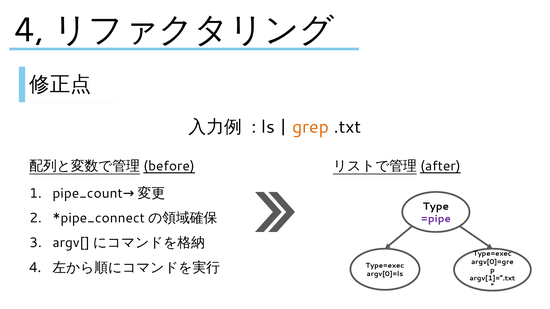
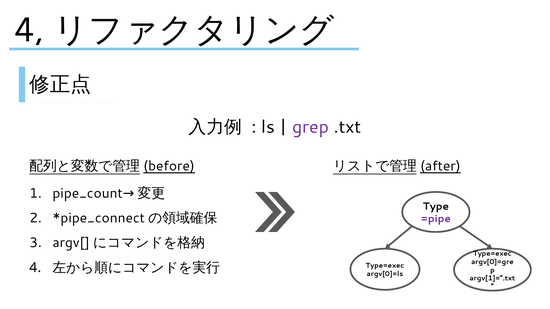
grep colour: orange -> purple
